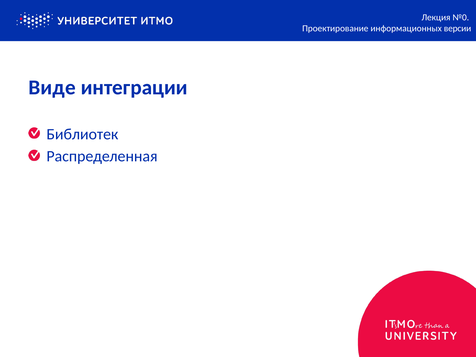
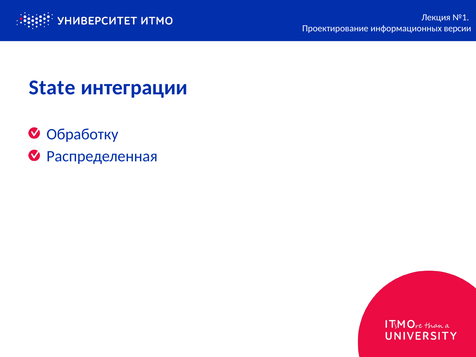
№0: №0 -> №1
Виде: Виде -> State
Библиотек: Библиотек -> Обработку
